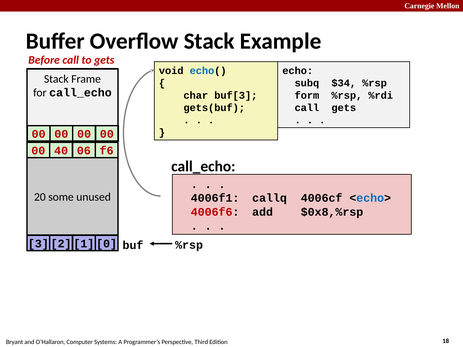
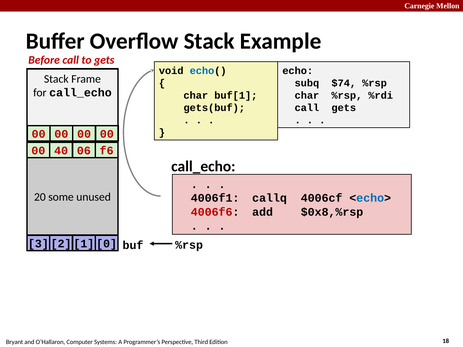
$34: $34 -> $74
buf[3: buf[3 -> buf[1
form at (307, 96): form -> char
